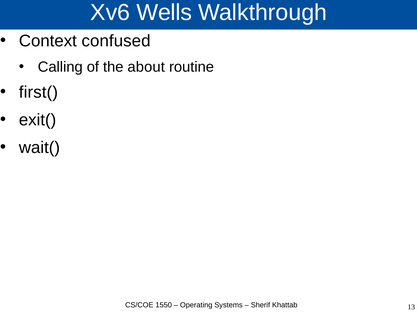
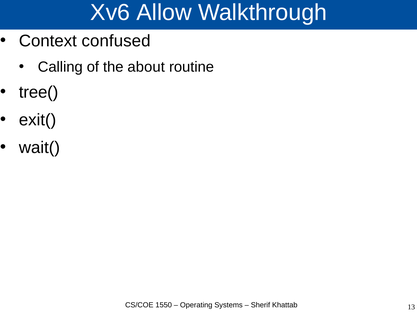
Wells: Wells -> Allow
first(: first( -> tree(
